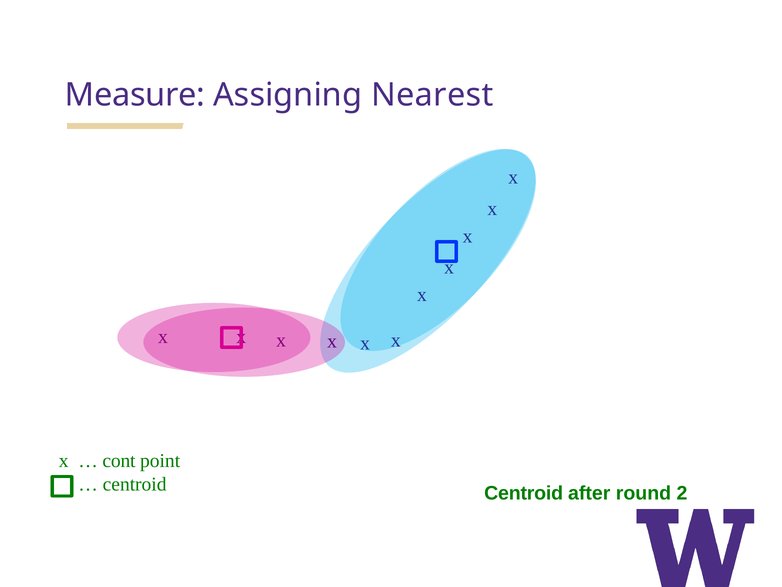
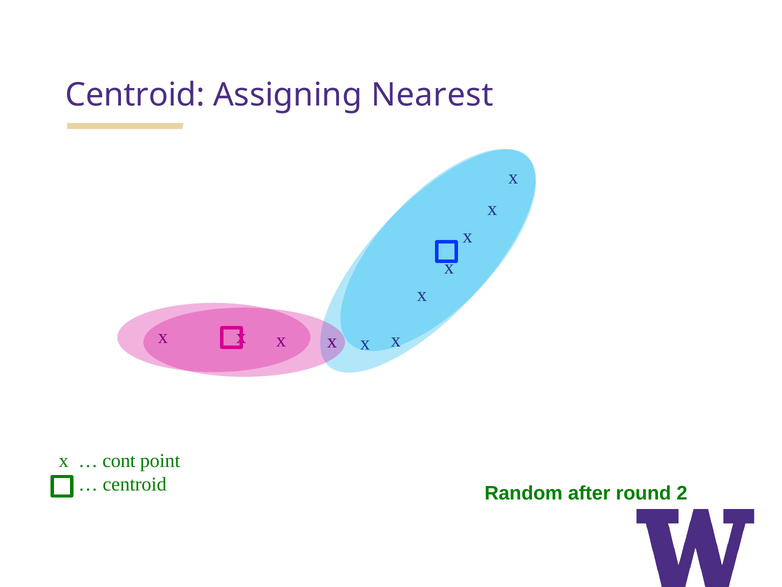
Measure at (135, 95): Measure -> Centroid
Centroid at (524, 493): Centroid -> Random
